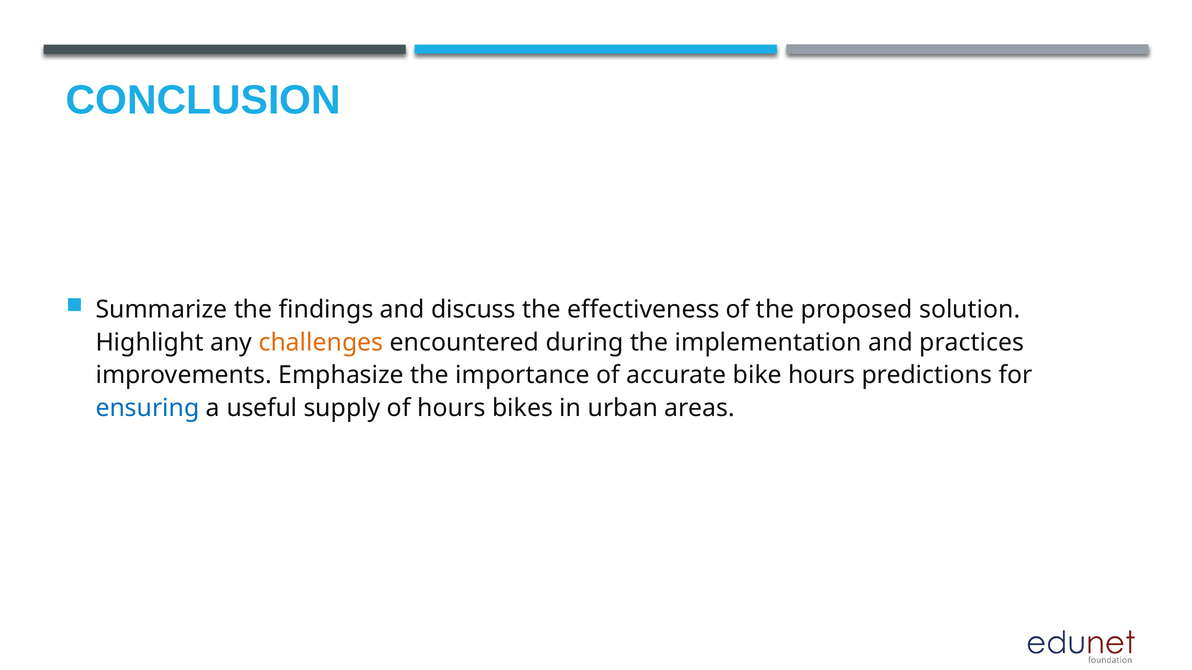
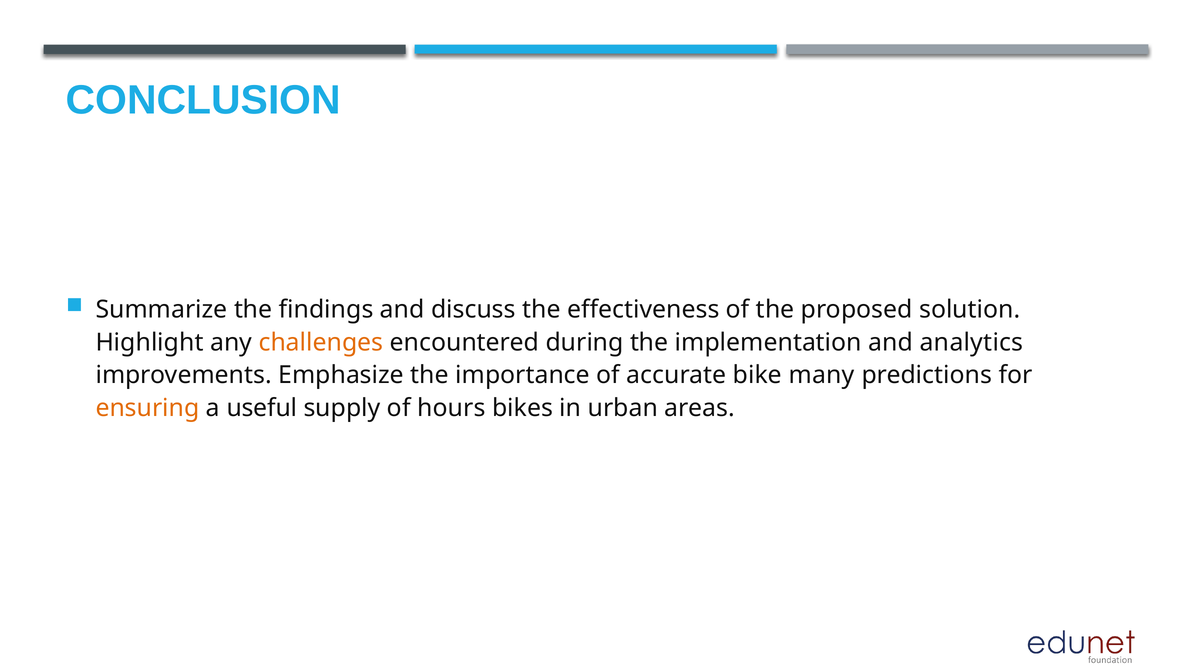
practices: practices -> analytics
bike hours: hours -> many
ensuring colour: blue -> orange
